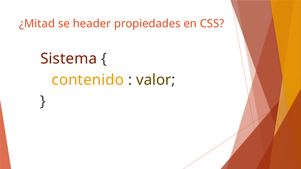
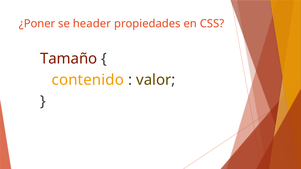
¿Mitad: ¿Mitad -> ¿Poner
Sistema: Sistema -> Tamaño
